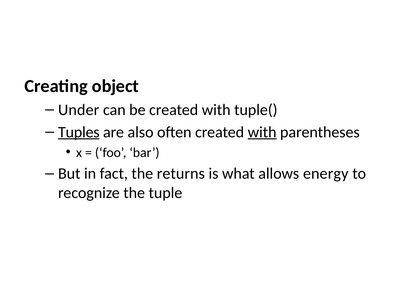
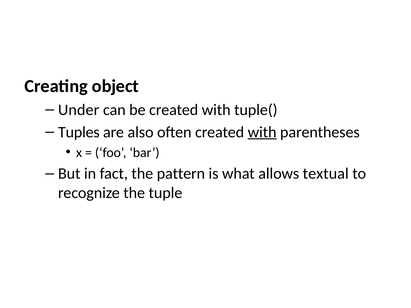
Tuples underline: present -> none
returns: returns -> pattern
energy: energy -> textual
